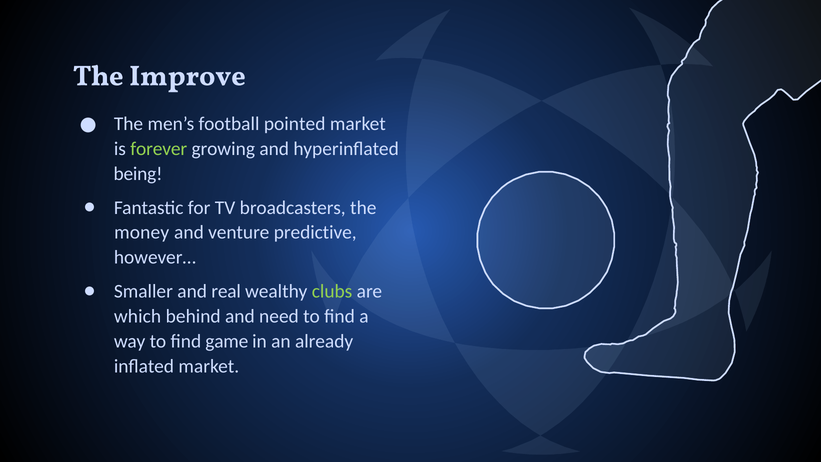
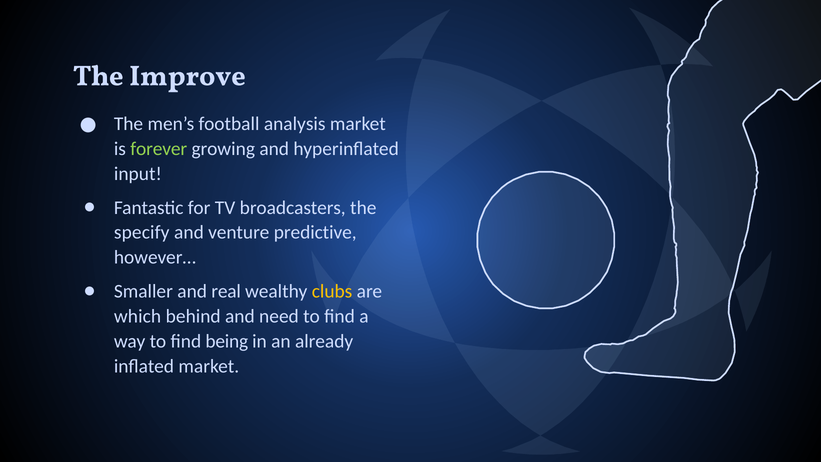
pointed: pointed -> analysis
being: being -> input
money: money -> specify
clubs colour: light green -> yellow
game: game -> being
